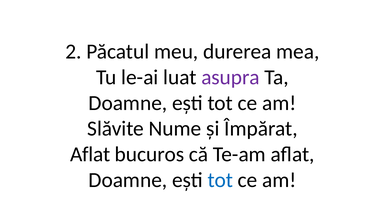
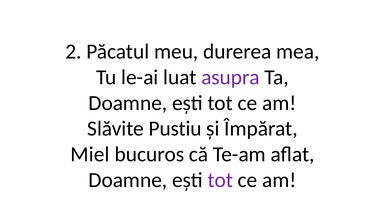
Nume: Nume -> Pustiu
Aflat at (90, 154): Aflat -> Miel
tot at (220, 180) colour: blue -> purple
